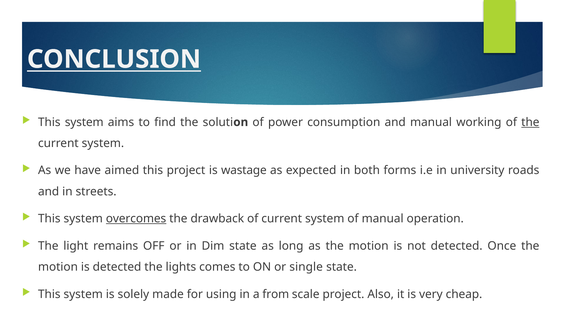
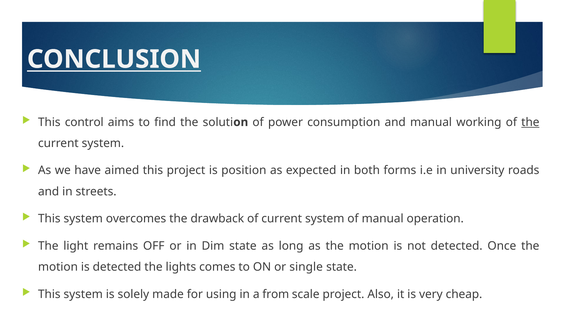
system at (84, 122): system -> control
wastage: wastage -> position
overcomes underline: present -> none
